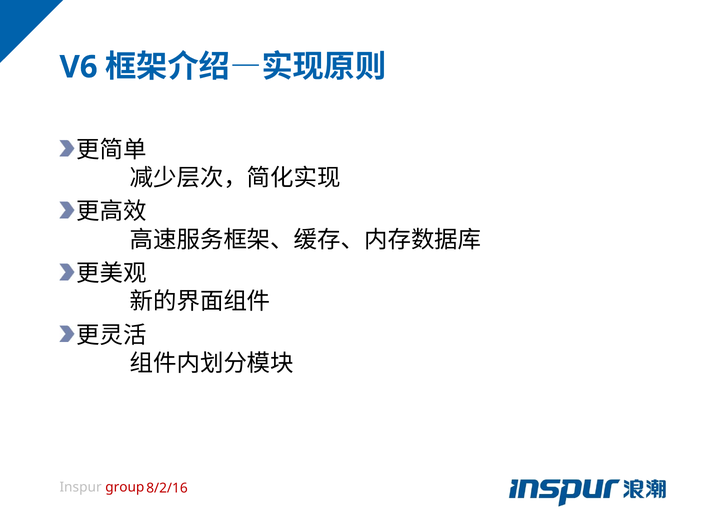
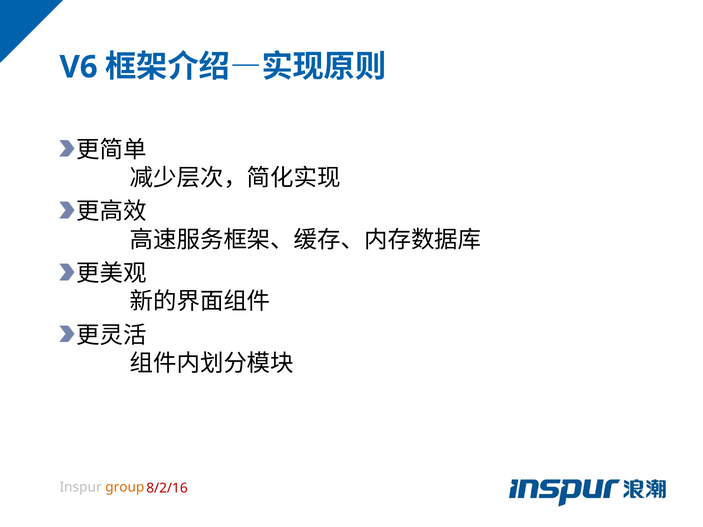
group colour: red -> orange
